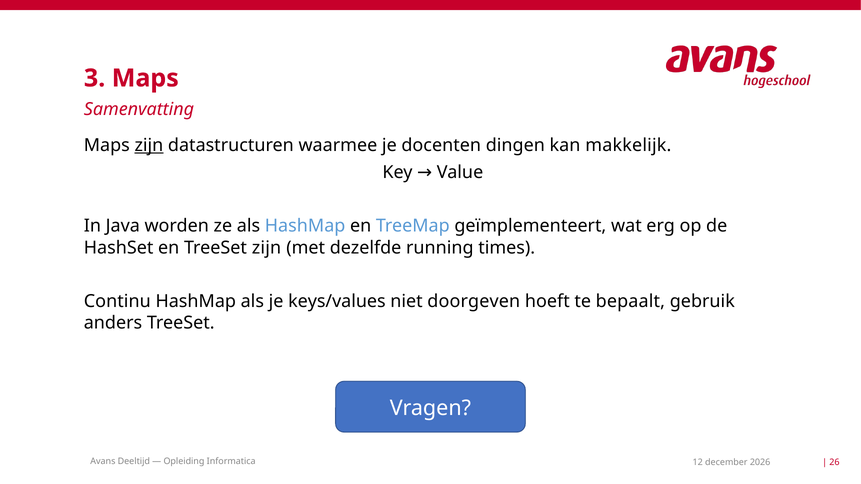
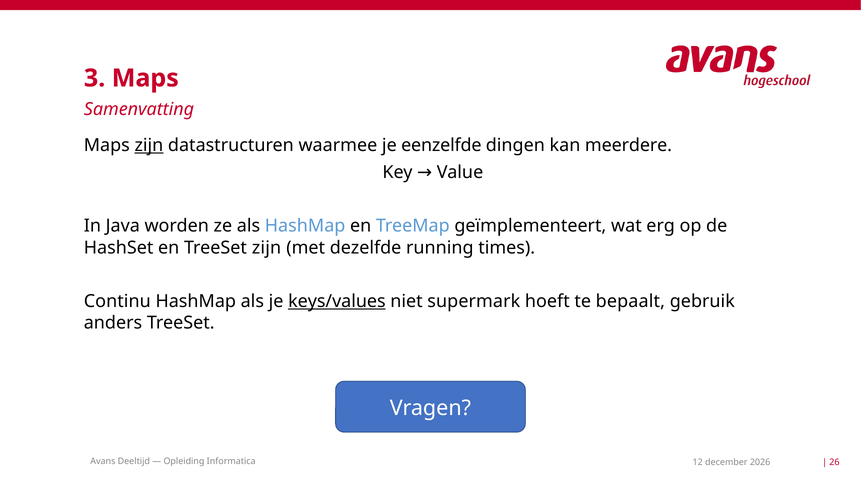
docenten: docenten -> eenzelfde
makkelijk: makkelijk -> meerdere
keys/values underline: none -> present
doorgeven: doorgeven -> supermark
